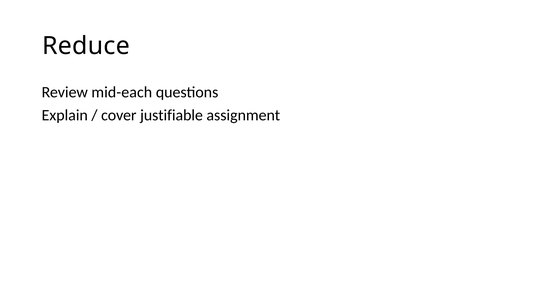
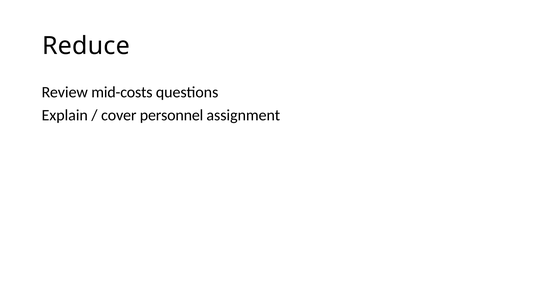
mid-each: mid-each -> mid-costs
justifiable: justifiable -> personnel
